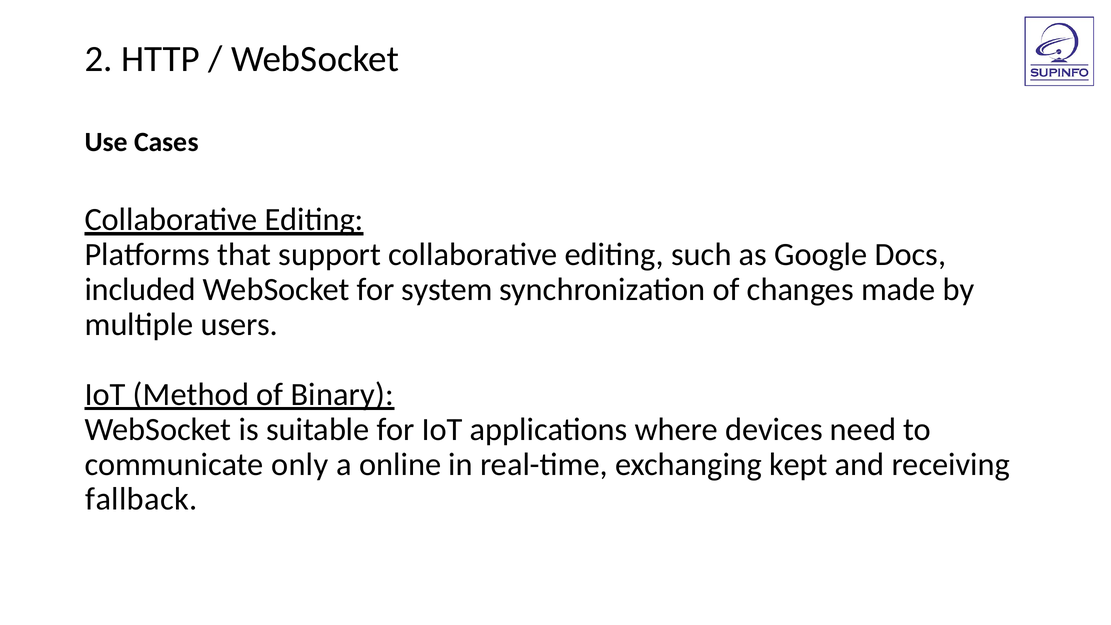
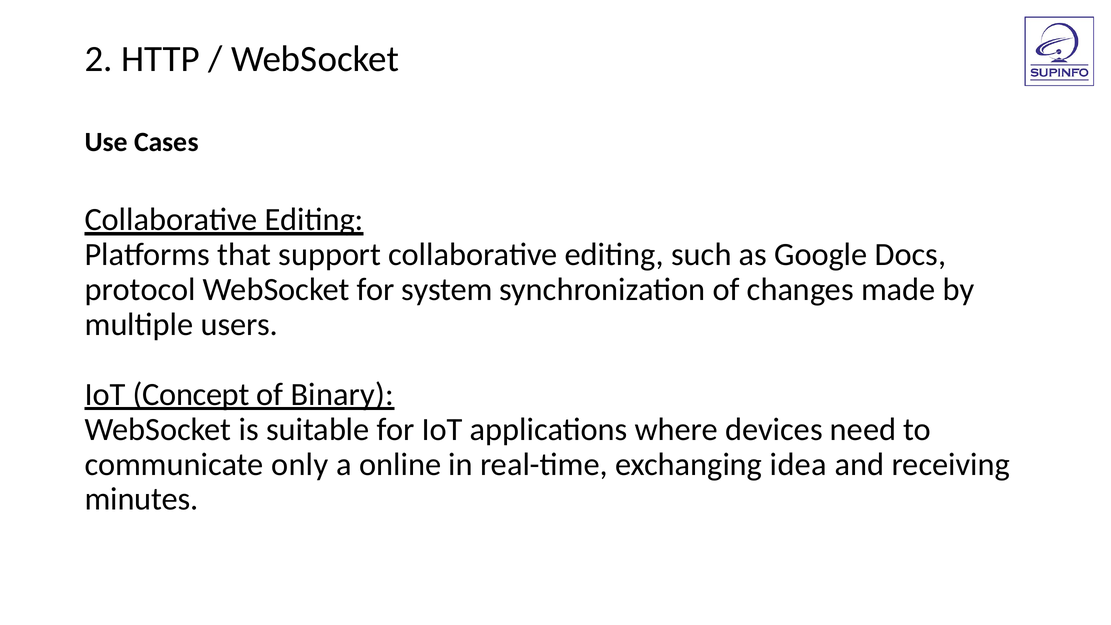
included: included -> protocol
Method: Method -> Concept
kept: kept -> idea
fallback: fallback -> minutes
